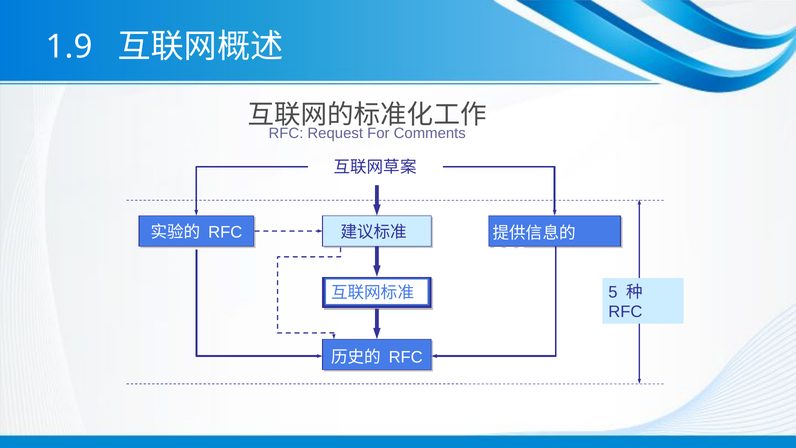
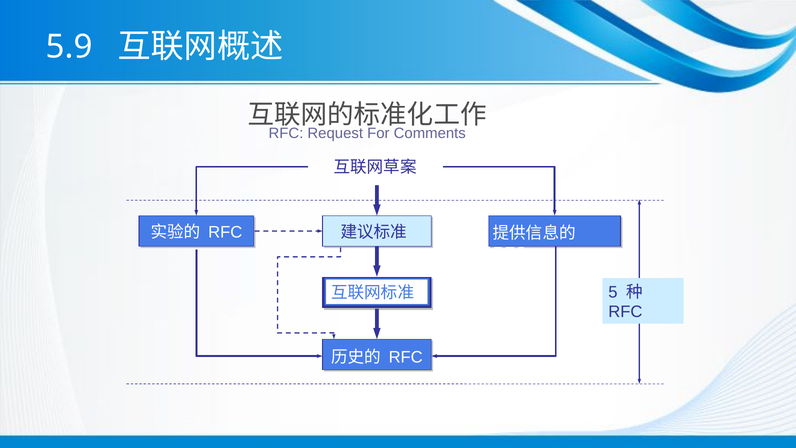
1.9: 1.9 -> 5.9
